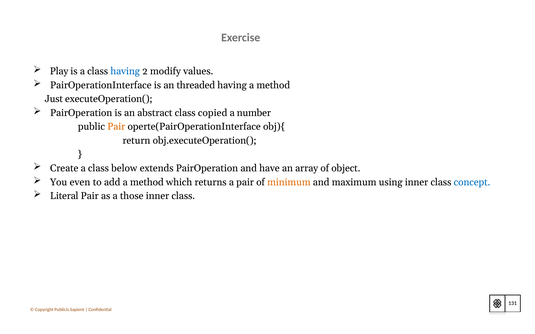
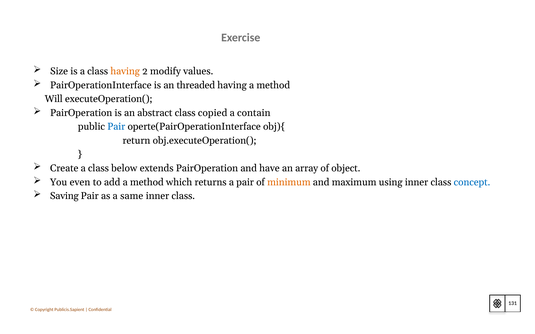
Play: Play -> Size
having at (125, 71) colour: blue -> orange
Just: Just -> Will
number: number -> contain
Pair at (116, 127) colour: orange -> blue
Literal: Literal -> Saving
those: those -> same
